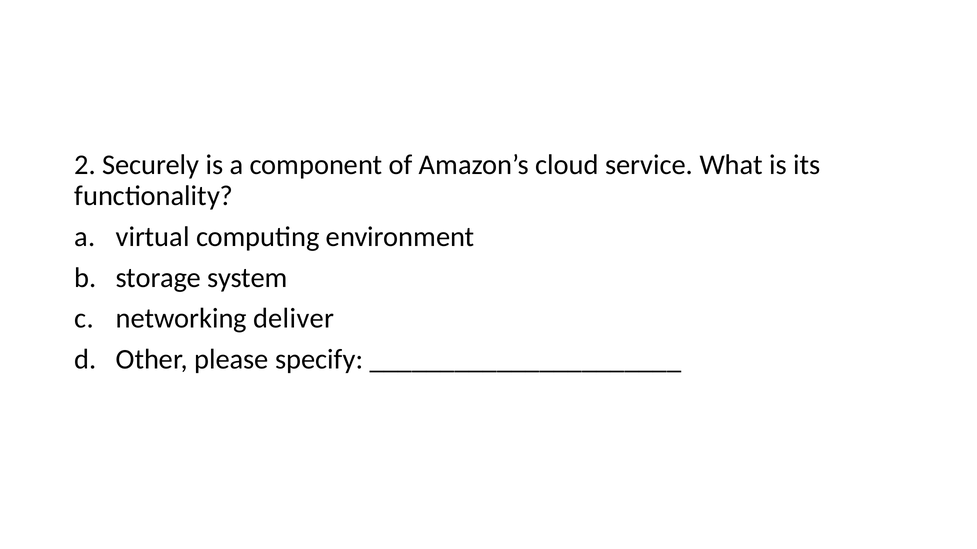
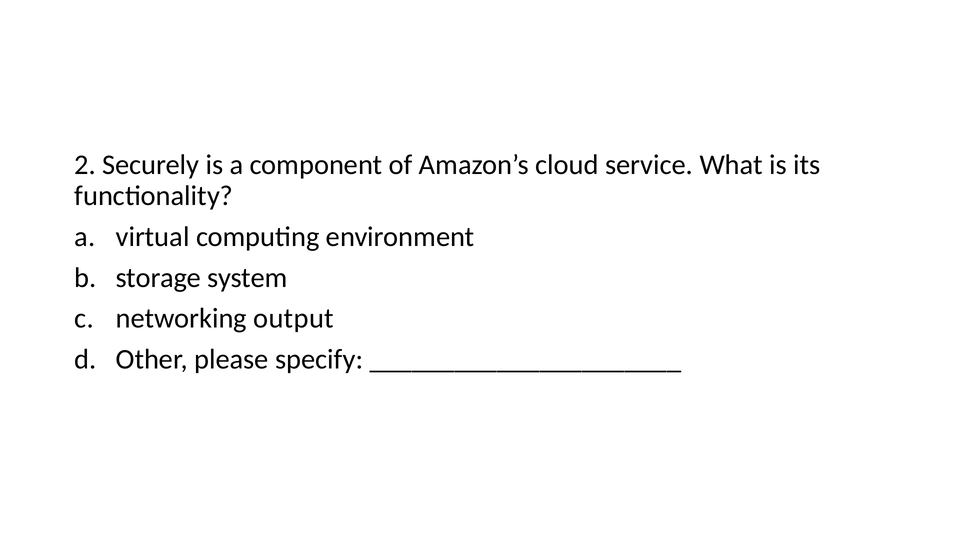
deliver: deliver -> output
